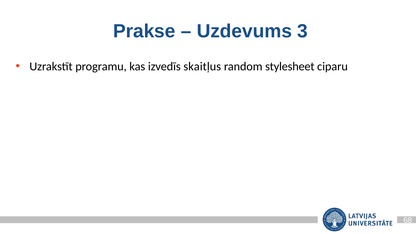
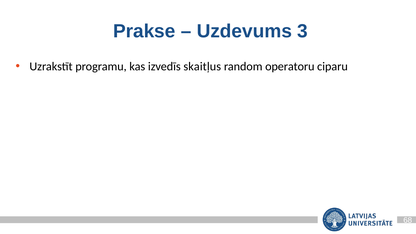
stylesheet: stylesheet -> operatoru
